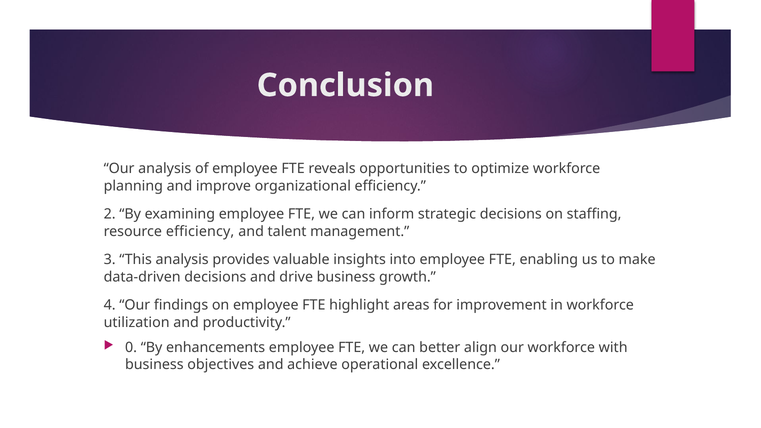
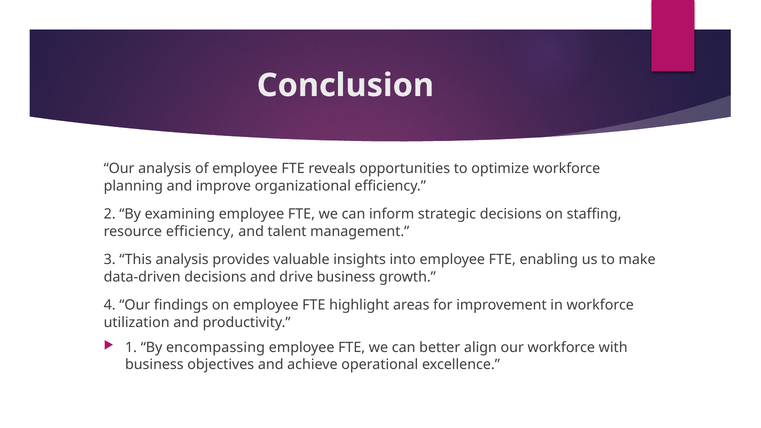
0: 0 -> 1
enhancements: enhancements -> encompassing
